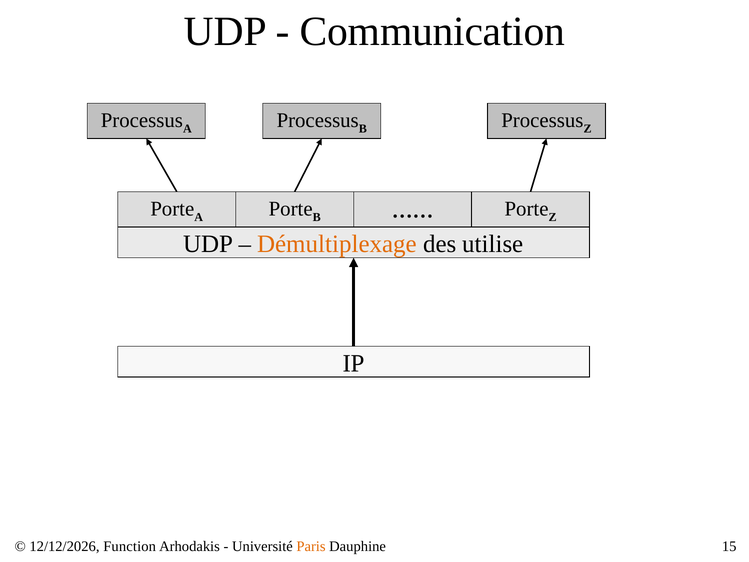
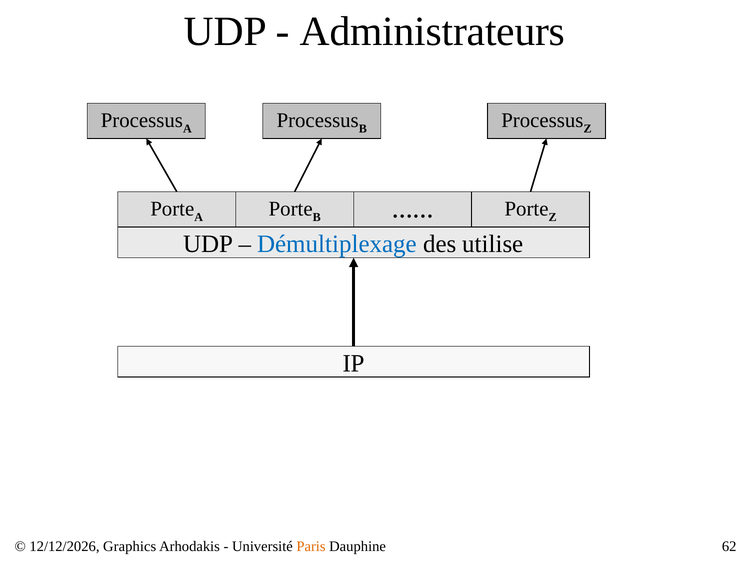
Communication: Communication -> Administrateurs
Démultiplexage colour: orange -> blue
Function: Function -> Graphics
15: 15 -> 62
